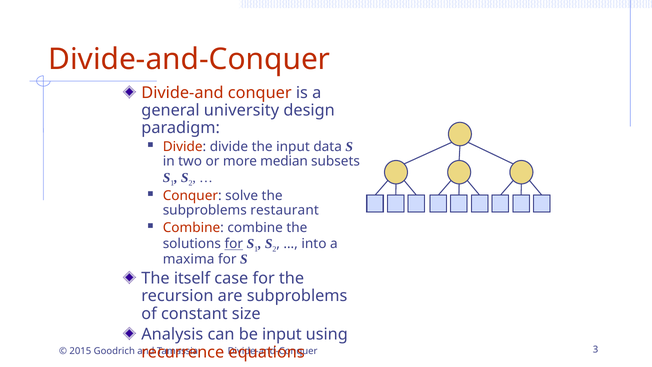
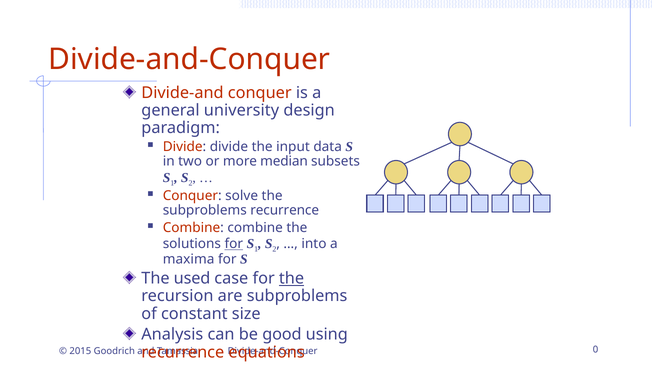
subproblems restaurant: restaurant -> recurrence
itself: itself -> used
the at (292, 278) underline: none -> present
be input: input -> good
3: 3 -> 0
